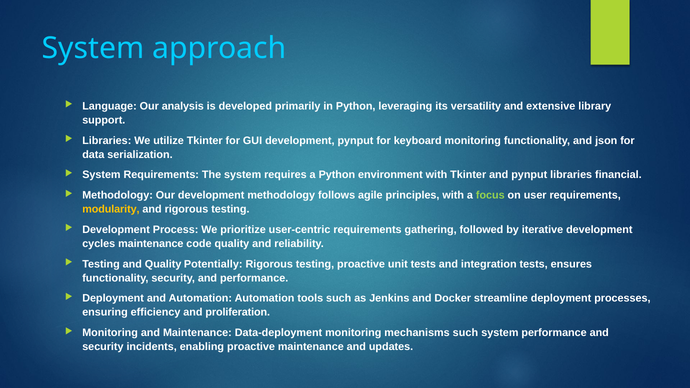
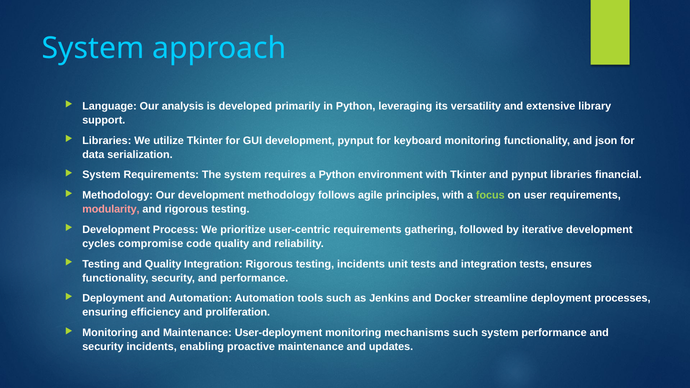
modularity colour: yellow -> pink
cycles maintenance: maintenance -> compromise
Quality Potentially: Potentially -> Integration
testing proactive: proactive -> incidents
Data-deployment: Data-deployment -> User-deployment
